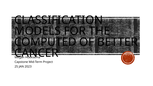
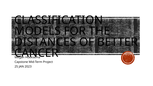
COMPUTED: COMPUTED -> DISTANCES
